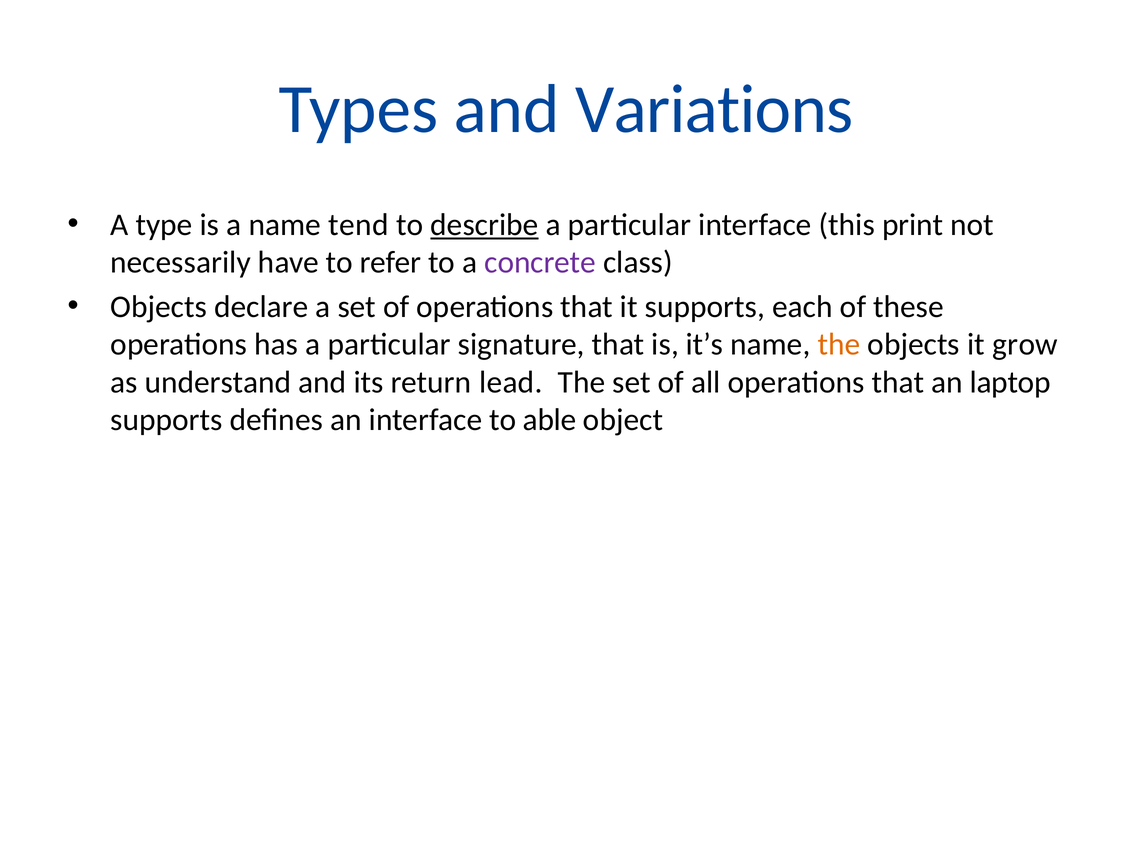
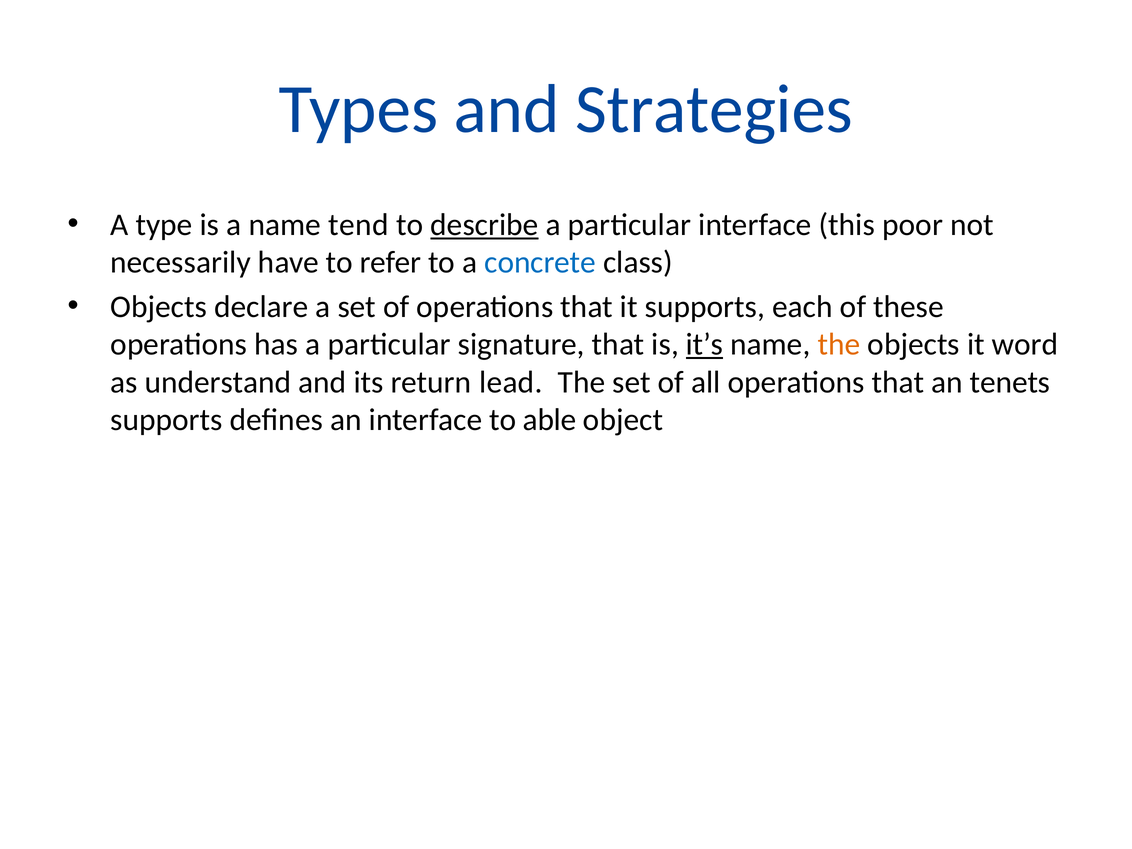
Variations: Variations -> Strategies
print: print -> poor
concrete colour: purple -> blue
it’s underline: none -> present
grow: grow -> word
laptop: laptop -> tenets
